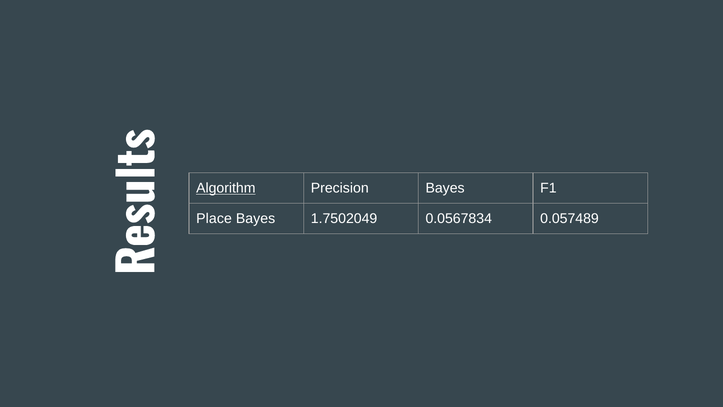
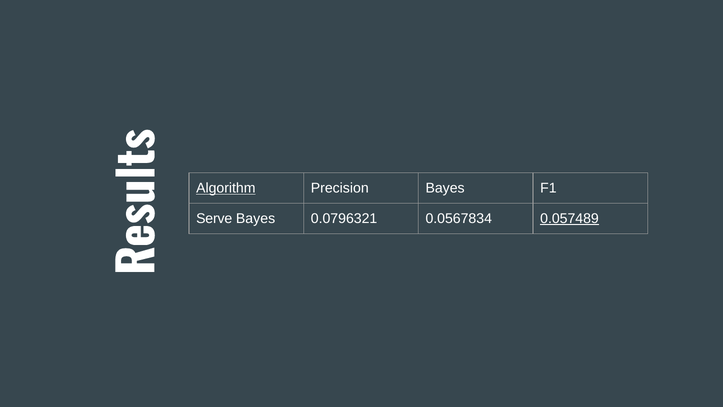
Place: Place -> Serve
1.7502049: 1.7502049 -> 0.0796321
0.057489 underline: none -> present
